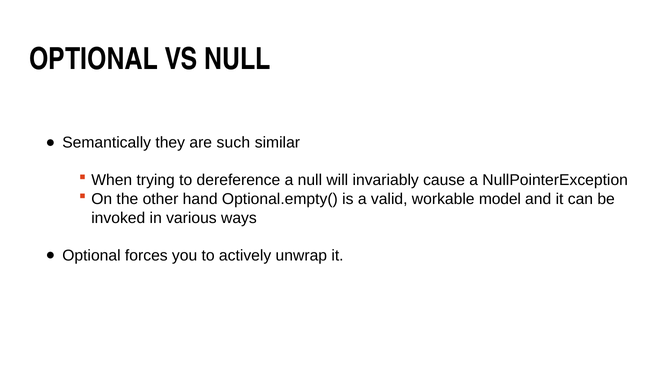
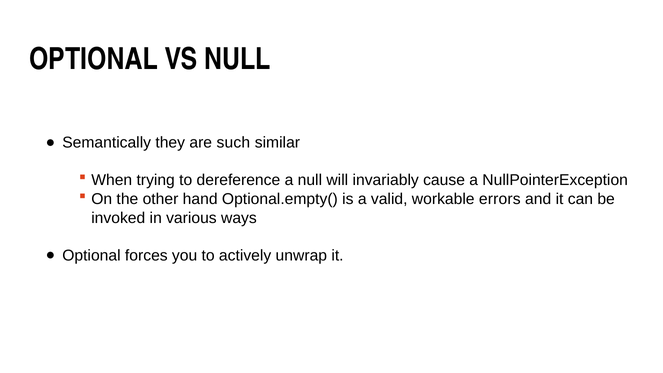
model: model -> errors
